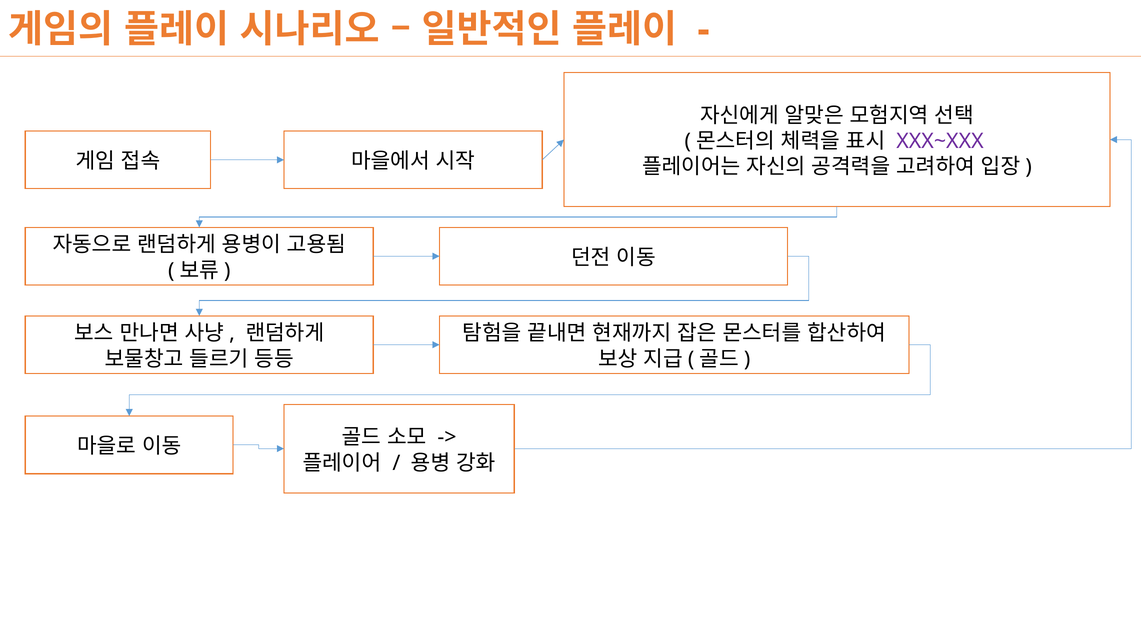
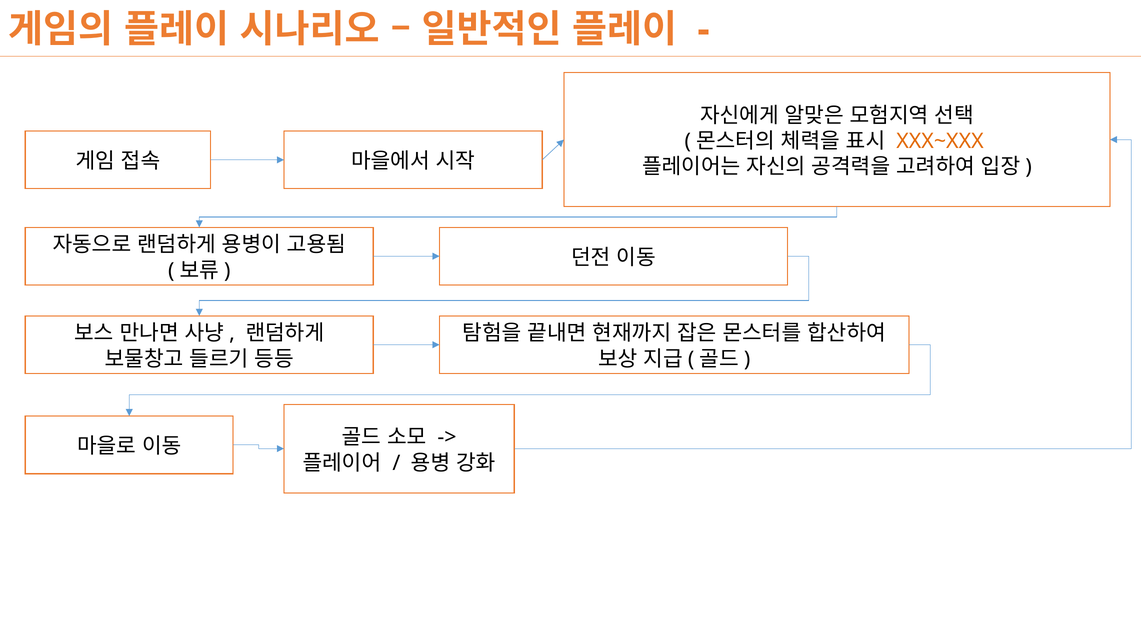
XXX~XXX colour: purple -> orange
